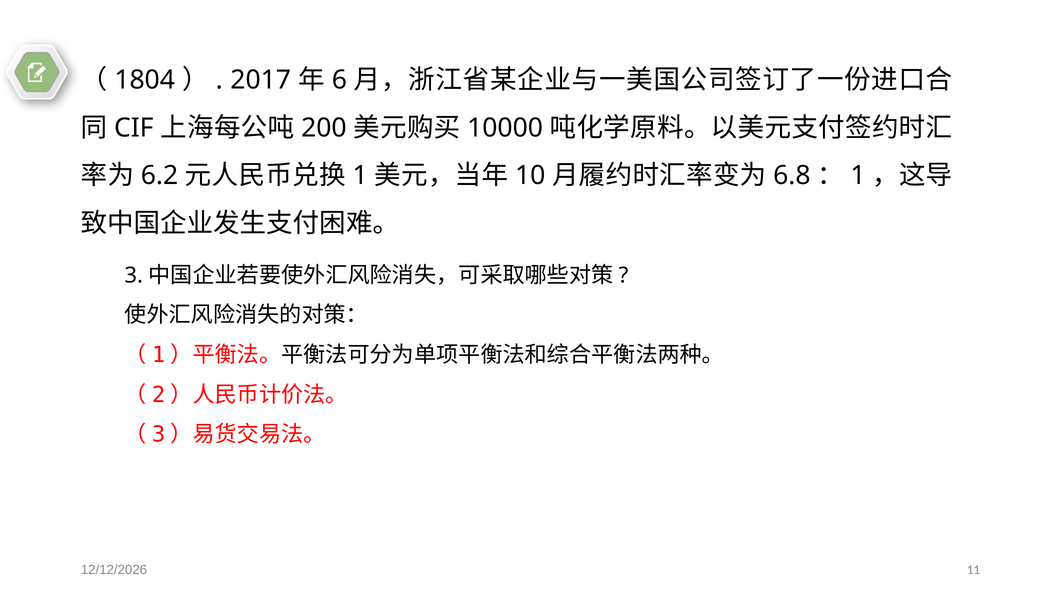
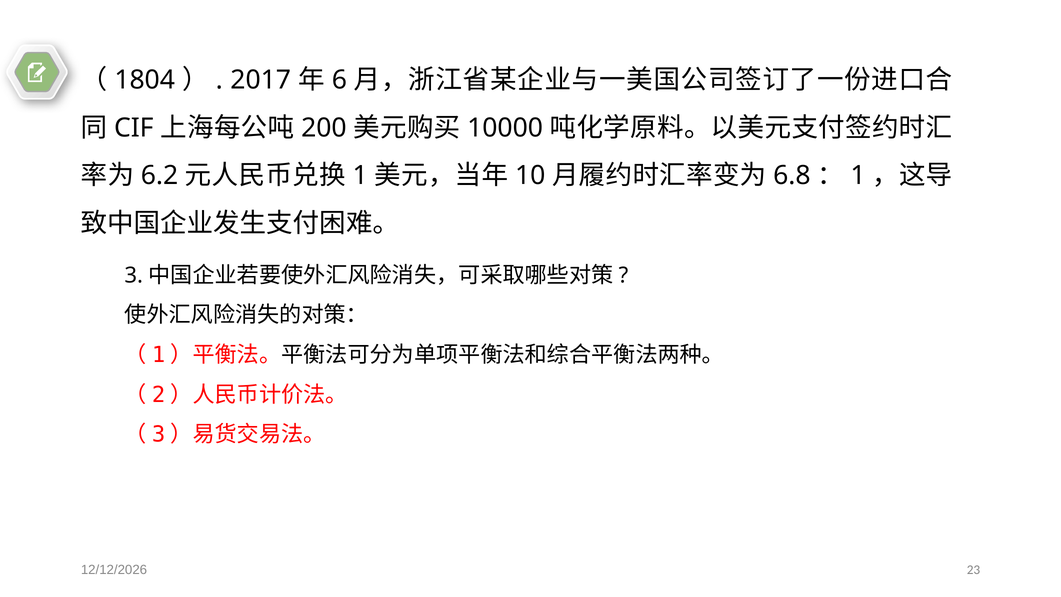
11: 11 -> 23
